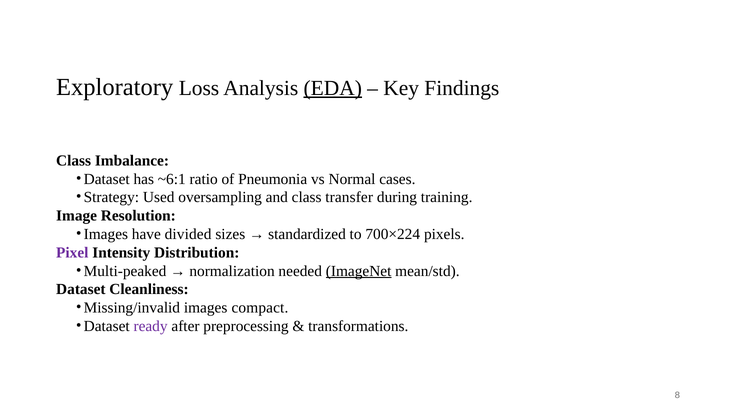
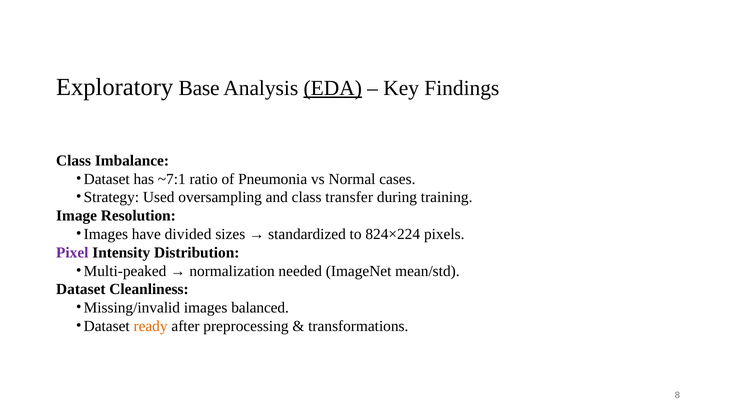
Loss: Loss -> Base
~6:1: ~6:1 -> ~7:1
700×224: 700×224 -> 824×224
ImageNet underline: present -> none
compact: compact -> balanced
ready colour: purple -> orange
